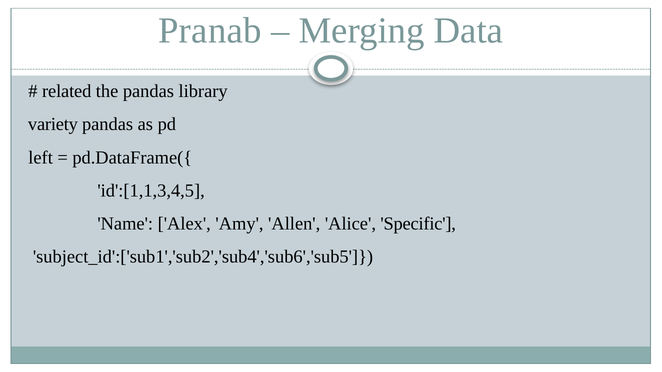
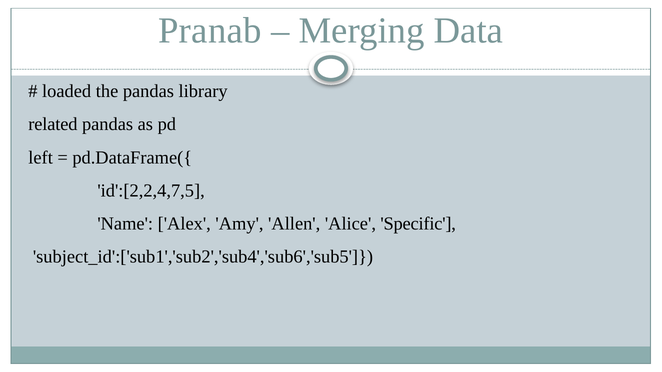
related: related -> loaded
variety: variety -> related
id':[1,1,3,4,5: id':[1,1,3,4,5 -> id':[2,2,4,7,5
